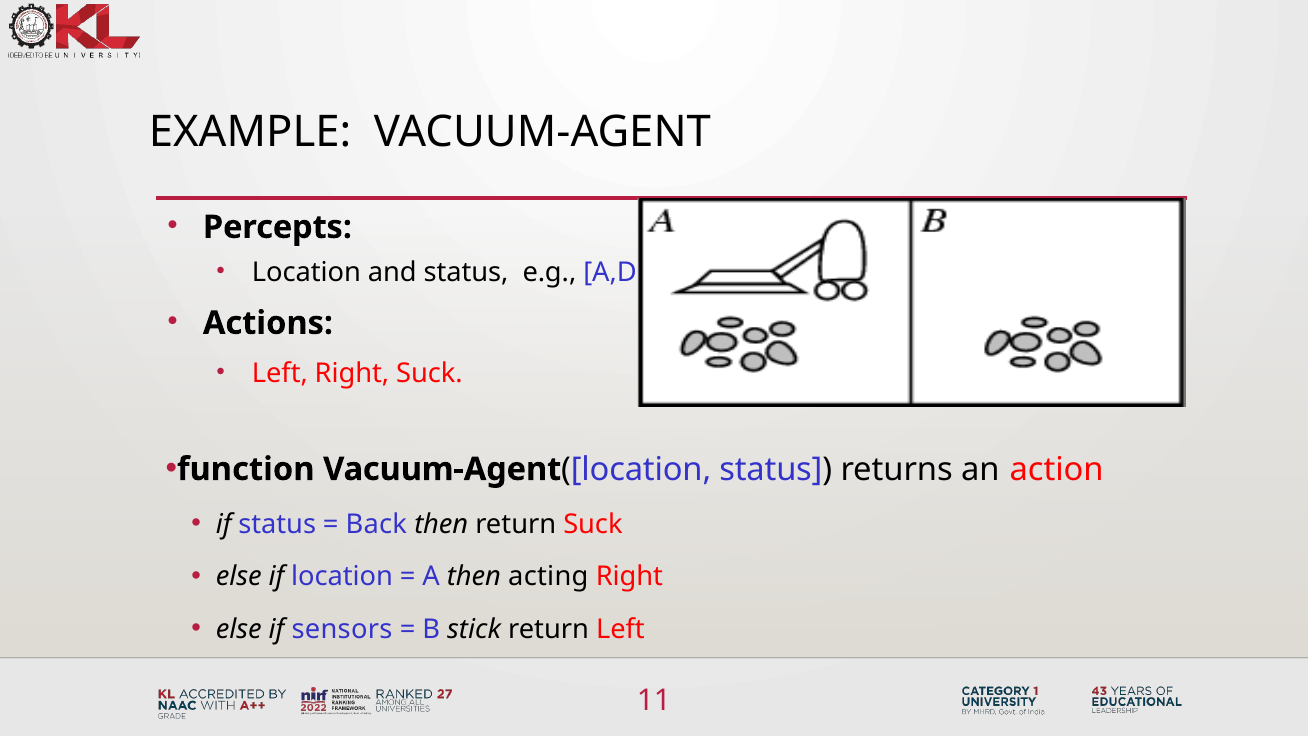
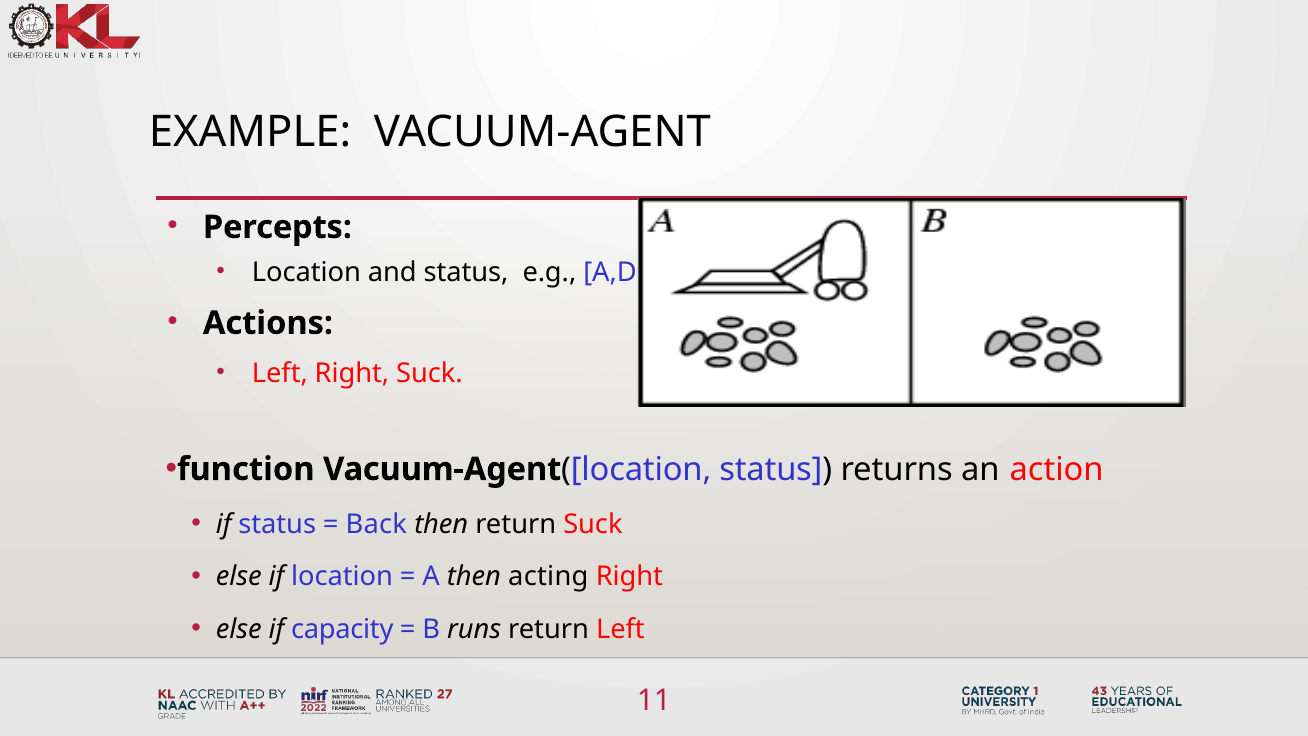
sensors: sensors -> capacity
stick: stick -> runs
